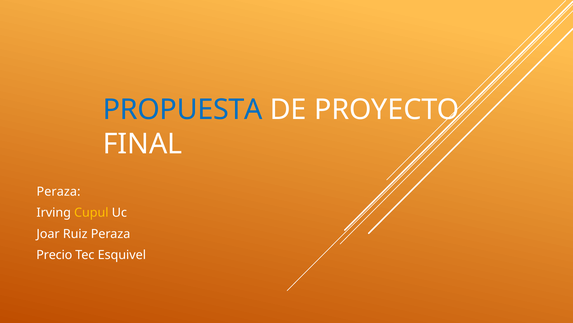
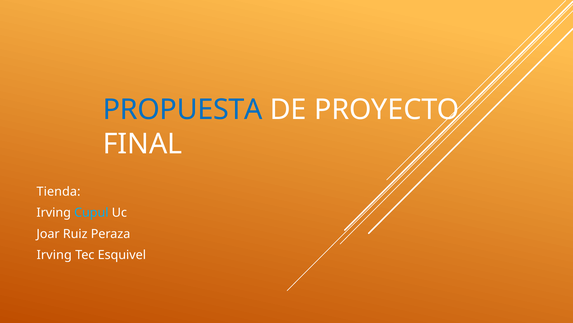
Peraza at (59, 191): Peraza -> Tienda
Cupul colour: yellow -> light blue
Precio at (54, 255): Precio -> Irving
